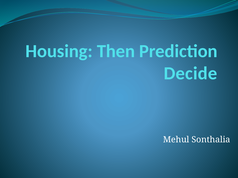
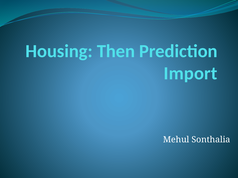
Decide: Decide -> Import
